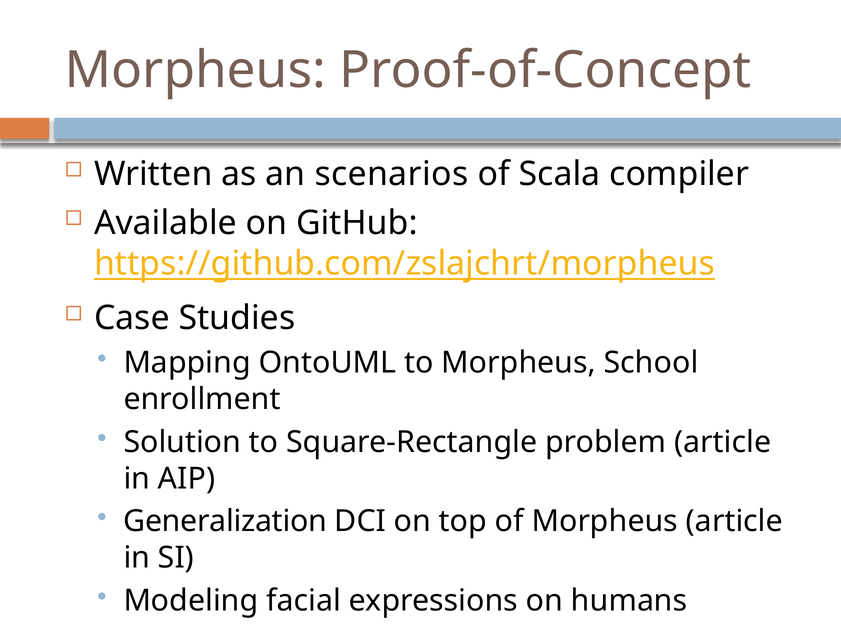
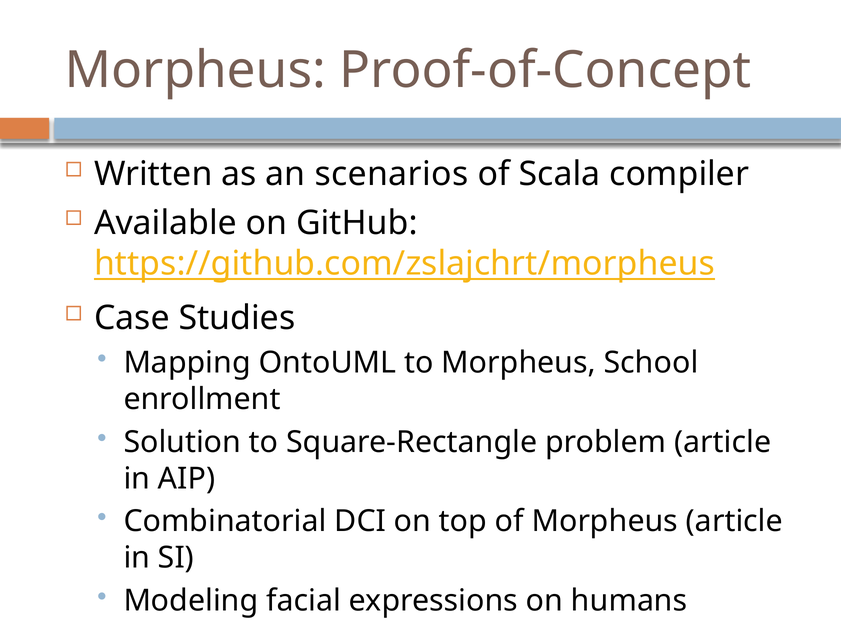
Generalization: Generalization -> Combinatorial
